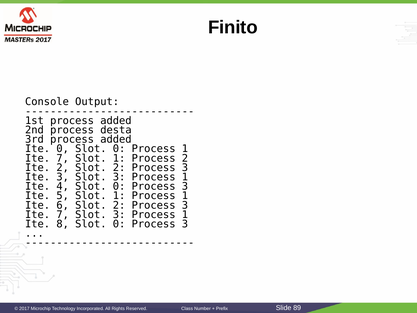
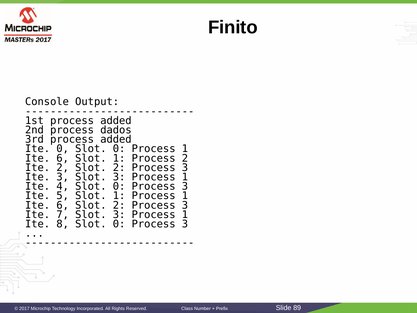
desta: desta -> dados
7 at (63, 158): 7 -> 6
